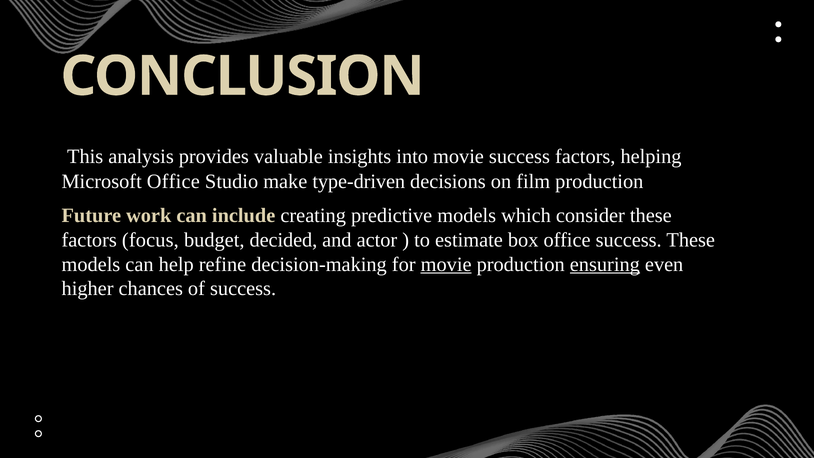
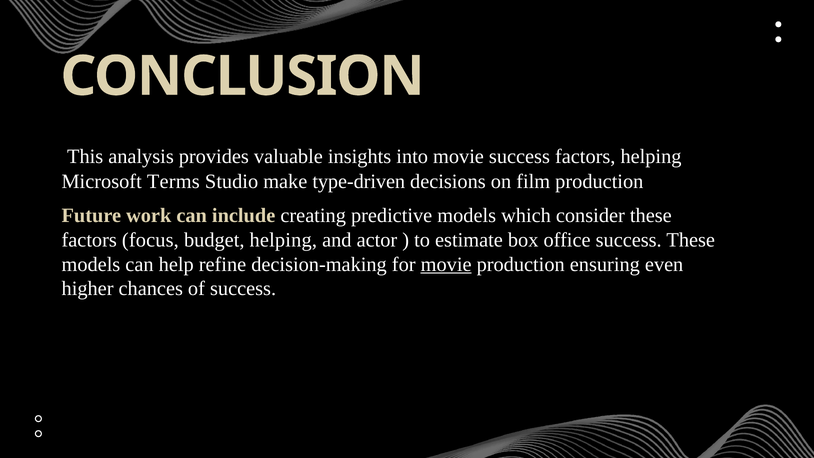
Microsoft Office: Office -> Terms
budget decided: decided -> helping
ensuring underline: present -> none
